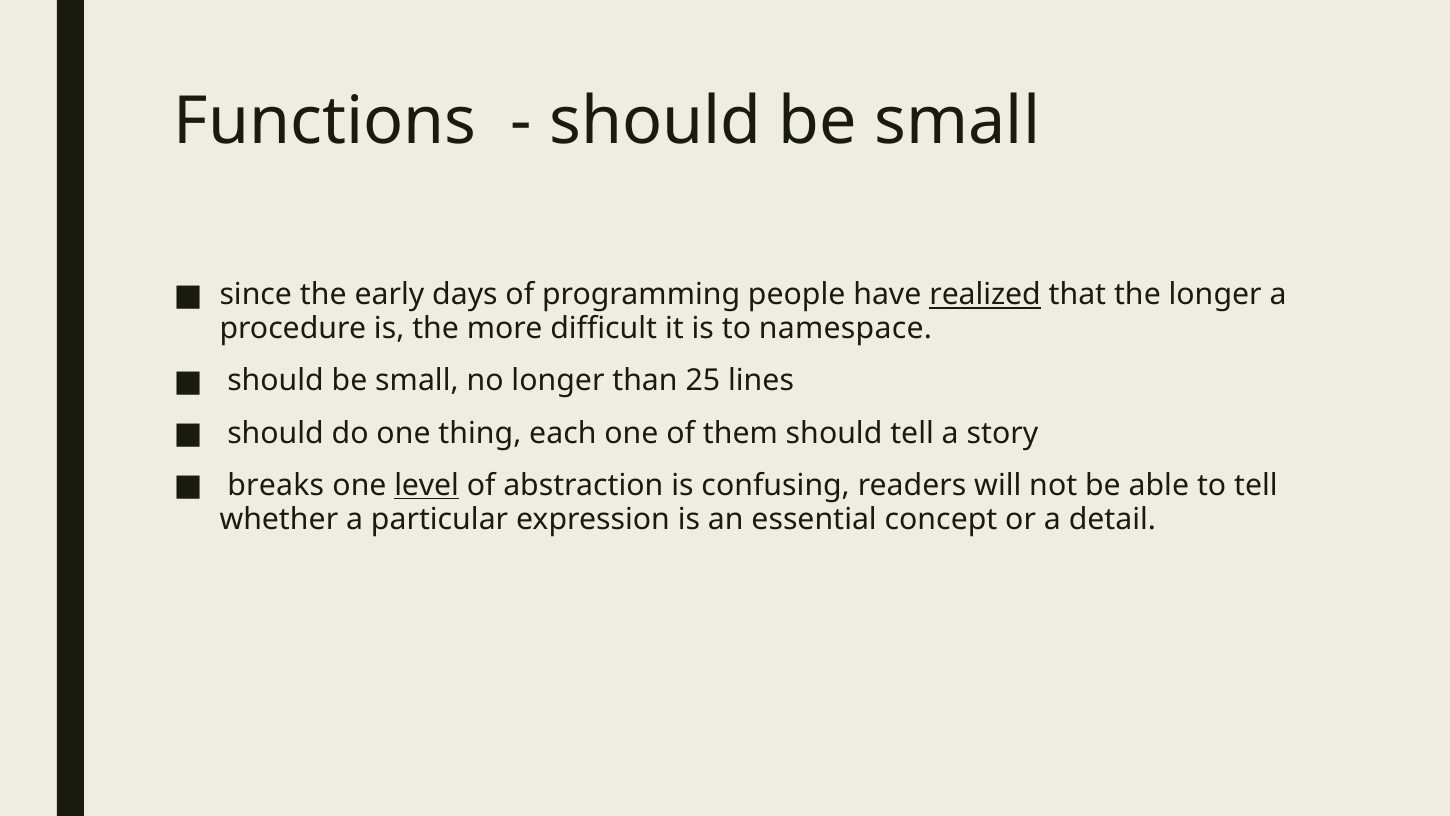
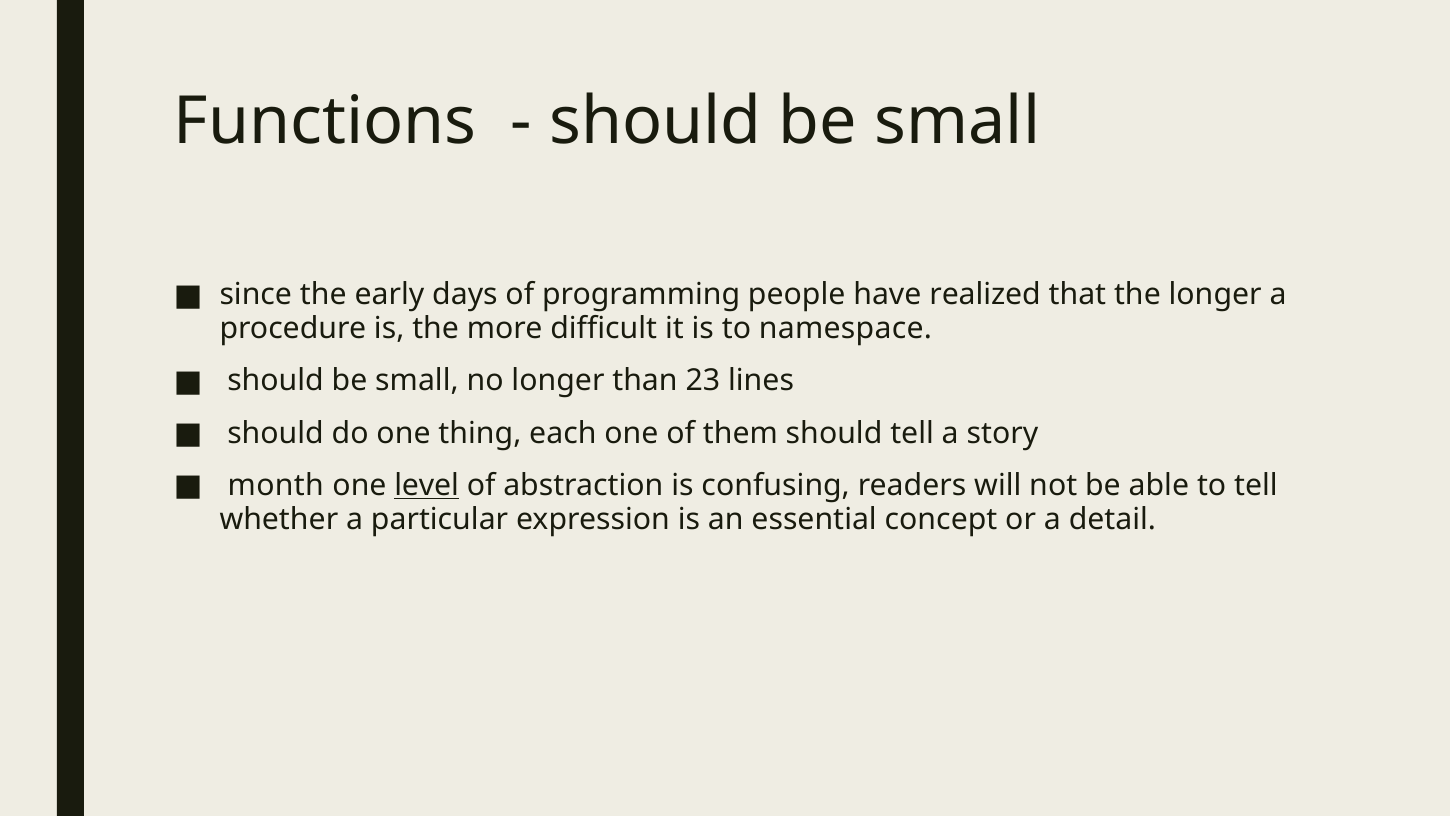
realized underline: present -> none
25: 25 -> 23
breaks: breaks -> month
